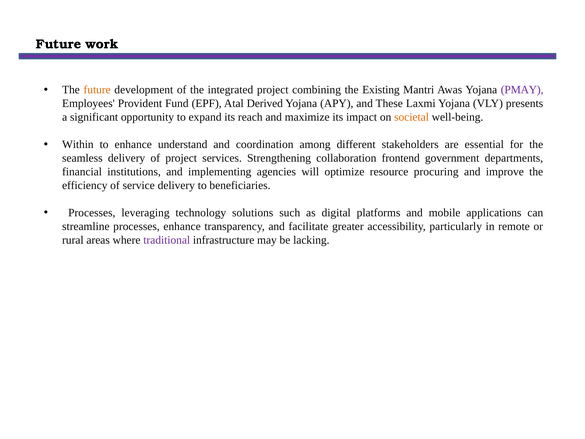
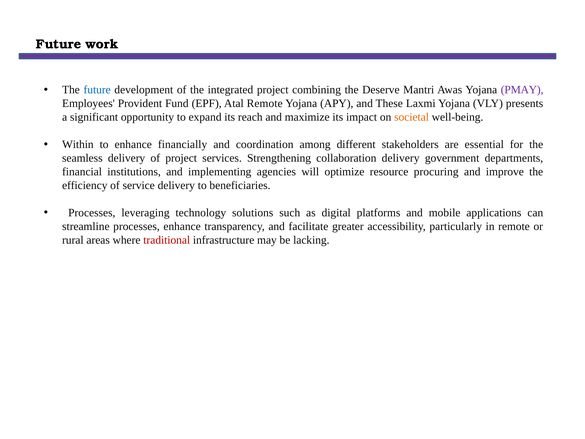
future at (97, 90) colour: orange -> blue
Existing: Existing -> Deserve
Atal Derived: Derived -> Remote
understand: understand -> financially
collaboration frontend: frontend -> delivery
traditional colour: purple -> red
